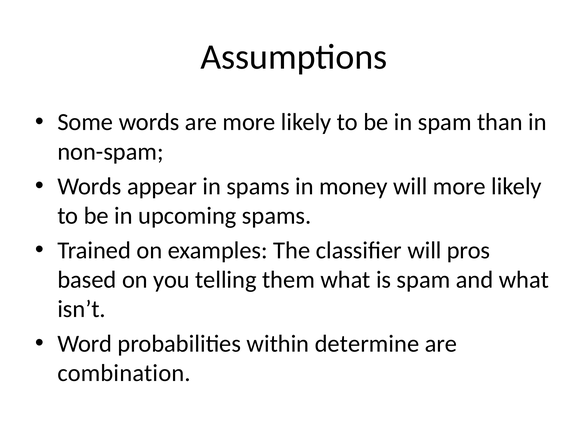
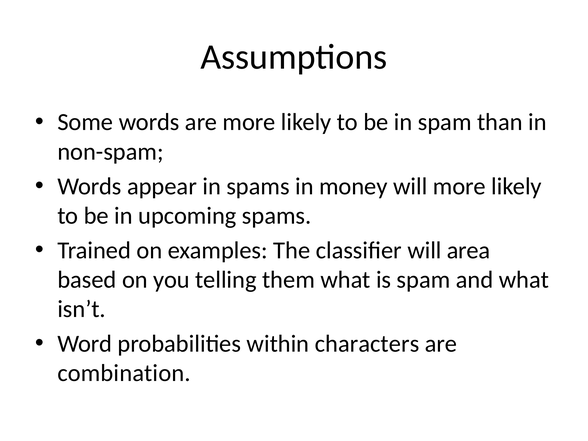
pros: pros -> area
determine: determine -> characters
